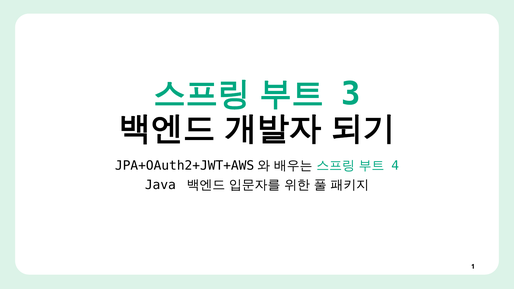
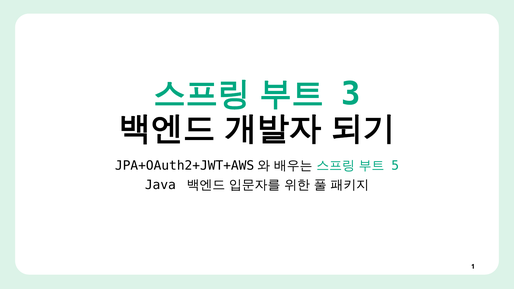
4: 4 -> 5
